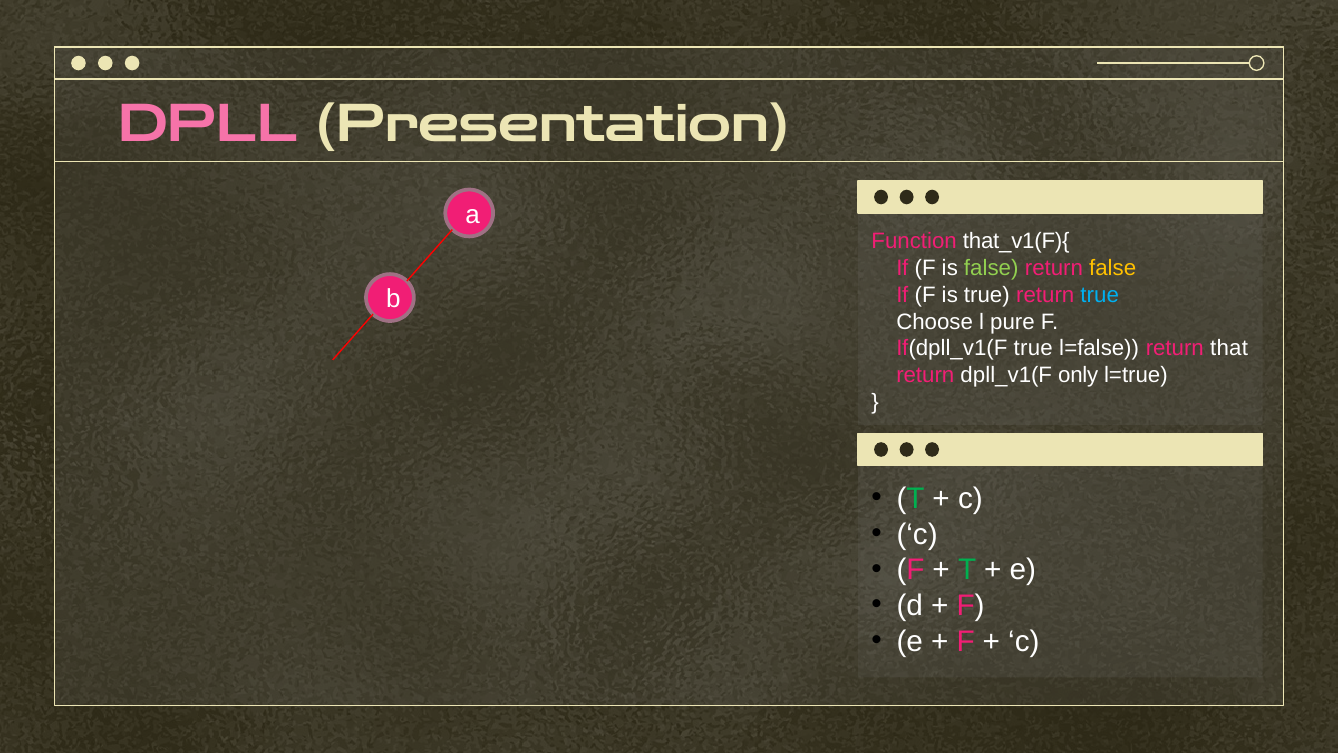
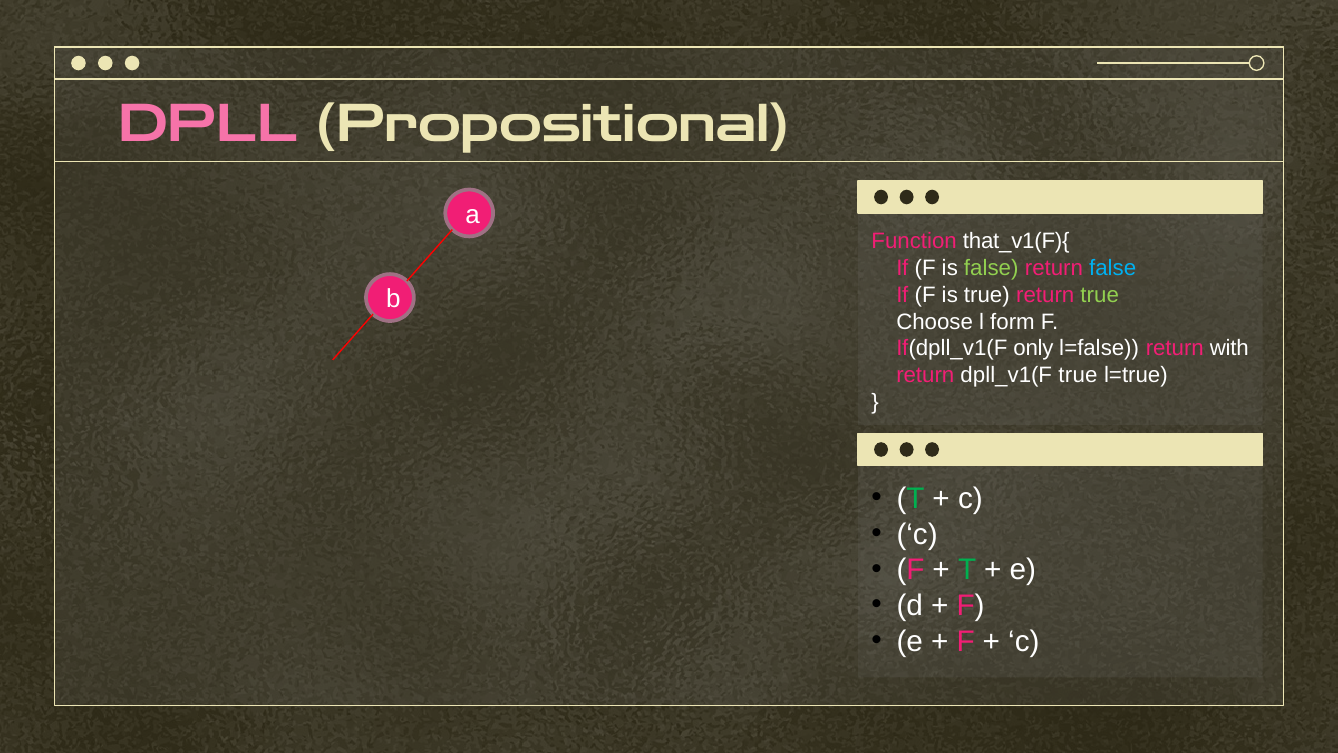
Presentation: Presentation -> Propositional
false at (1113, 268) colour: yellow -> light blue
true at (1100, 295) colour: light blue -> light green
pure: pure -> form
If(dpll_v1(F true: true -> only
that: that -> with
dpll_v1(F only: only -> true
